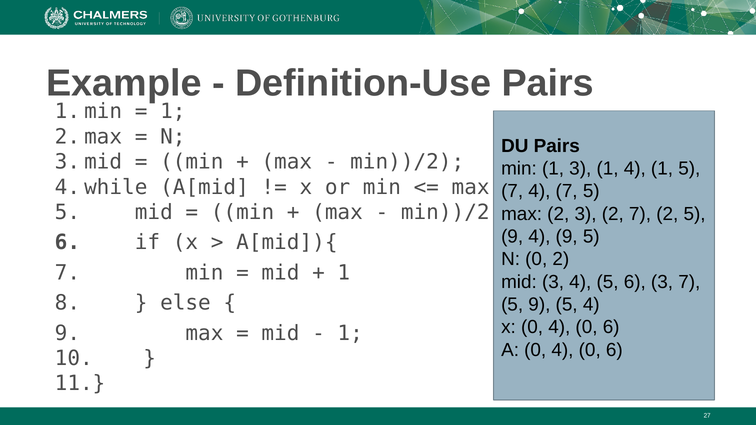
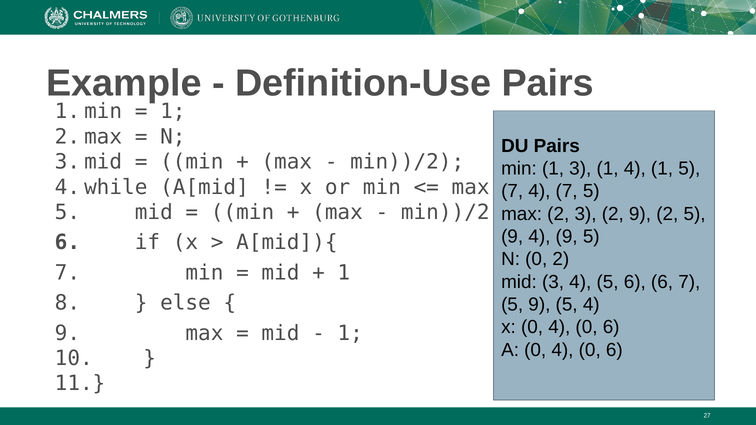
7 at (640, 214): 7 -> 9
6 3: 3 -> 6
